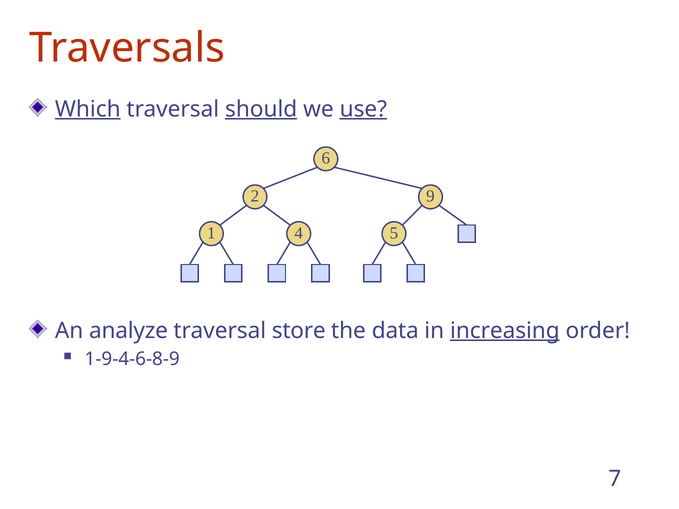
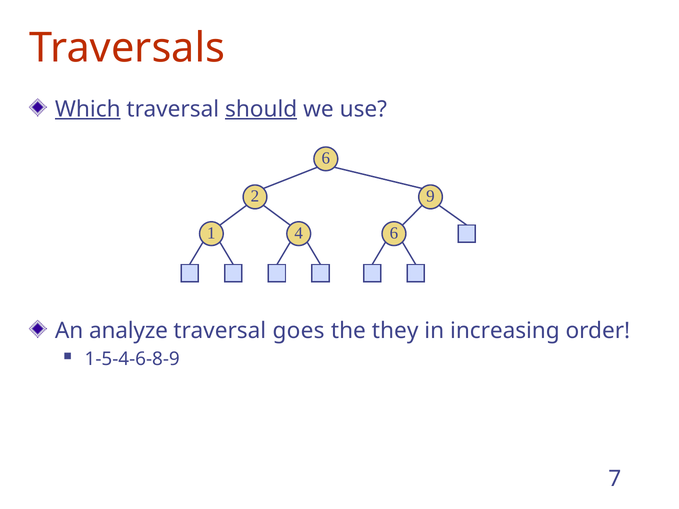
use underline: present -> none
1 5: 5 -> 6
store: store -> goes
data: data -> they
increasing underline: present -> none
1-9-4-6-8-9: 1-9-4-6-8-9 -> 1-5-4-6-8-9
